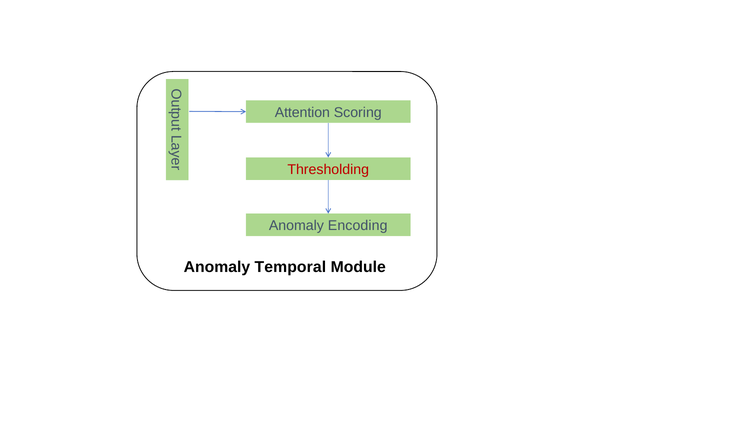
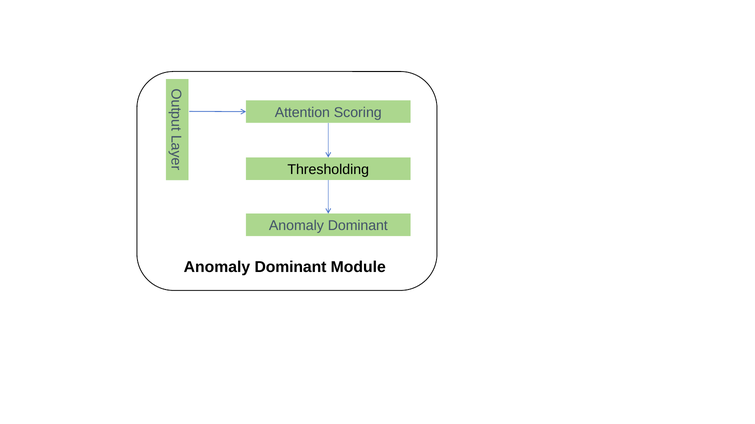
Thresholding colour: red -> black
Encoding at (358, 226): Encoding -> Dominant
Temporal at (290, 268): Temporal -> Dominant
